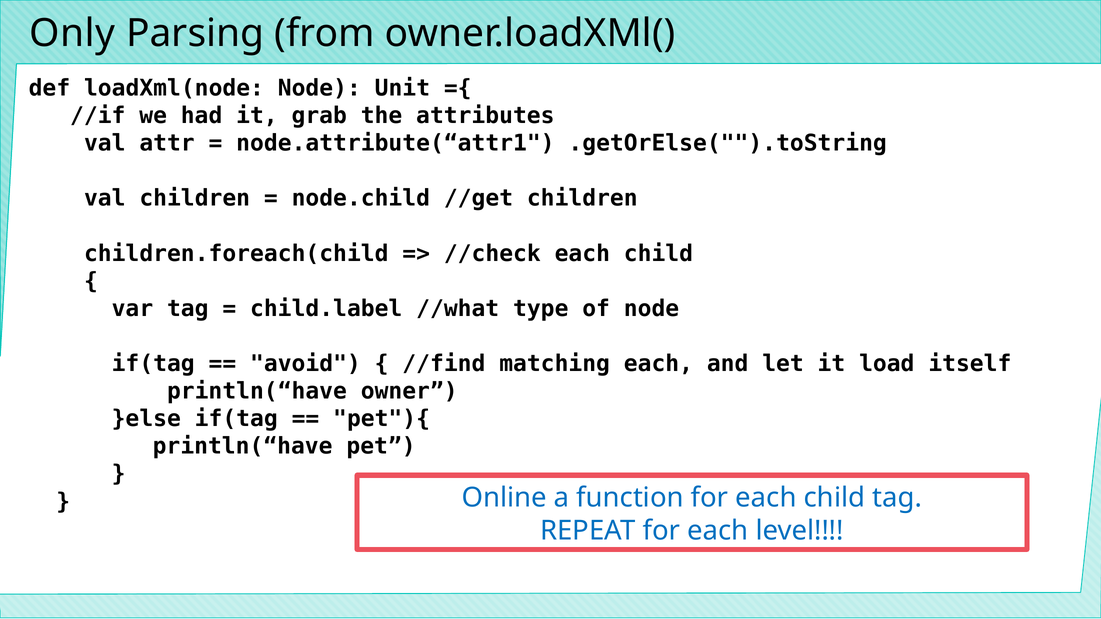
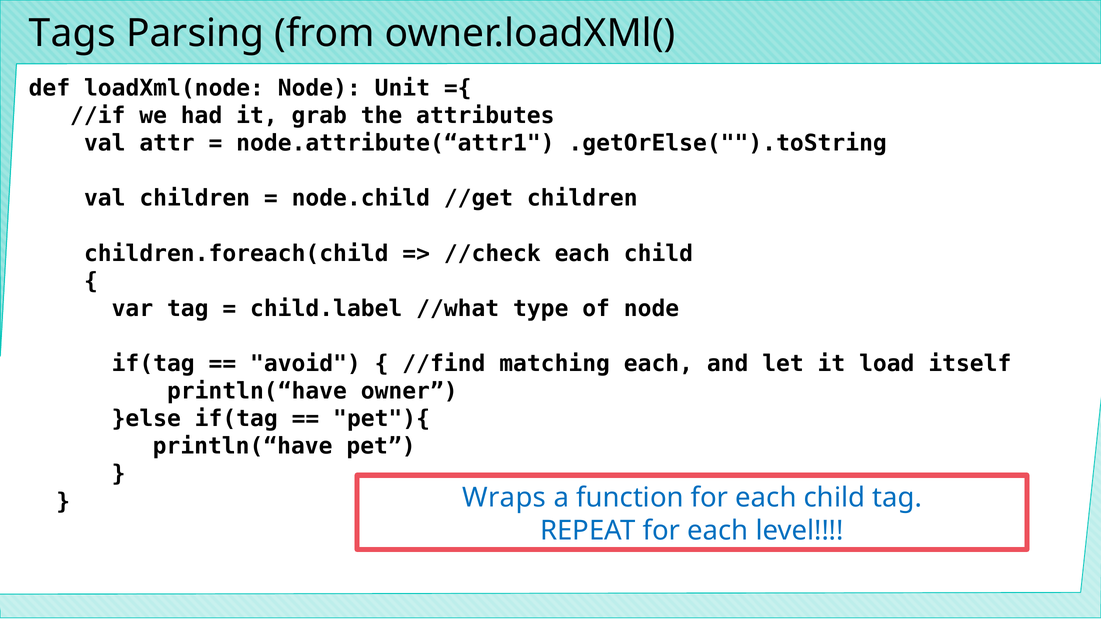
Only: Only -> Tags
Online: Online -> Wraps
